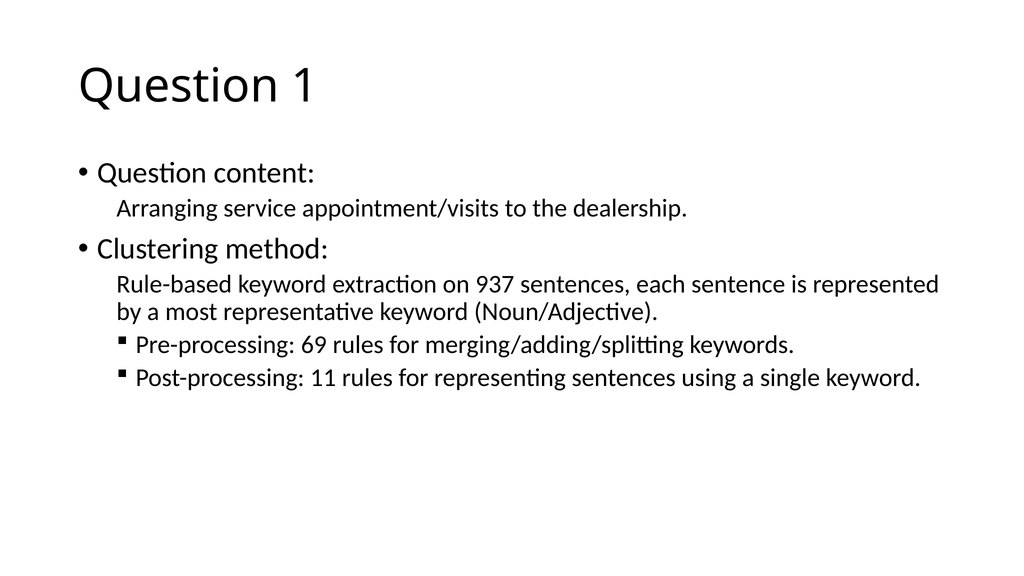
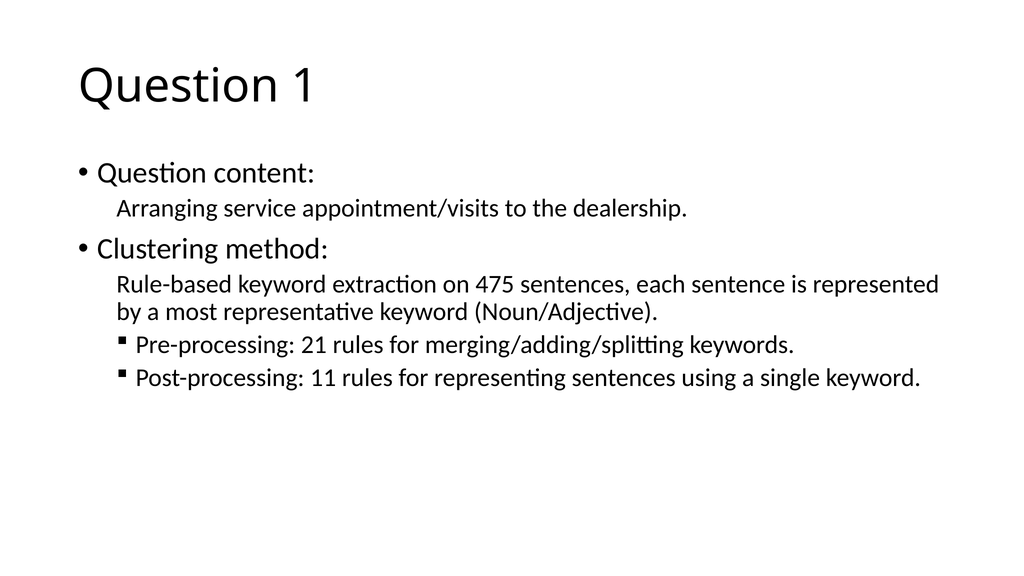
937: 937 -> 475
69: 69 -> 21
